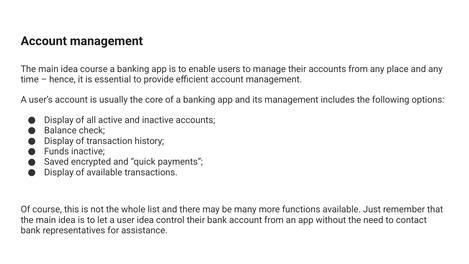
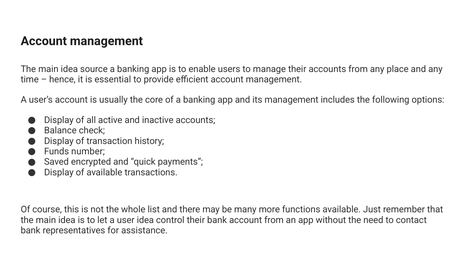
idea course: course -> source
Funds inactive: inactive -> number
